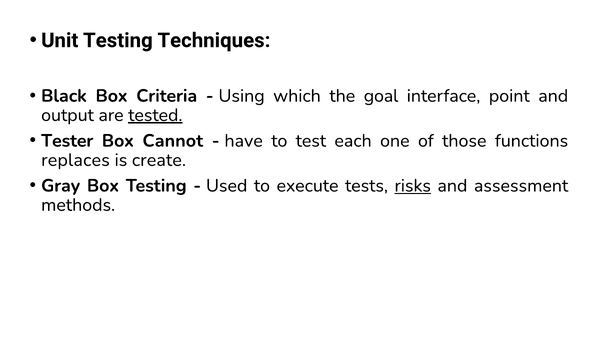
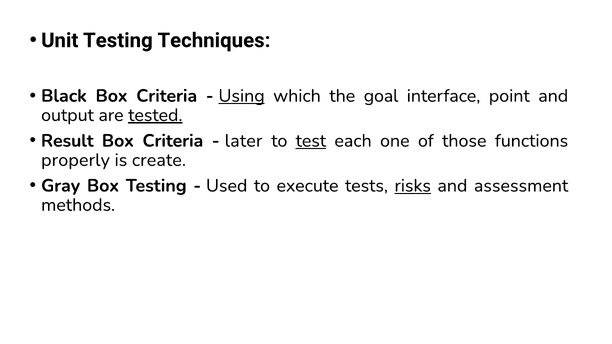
Using underline: none -> present
Tester: Tester -> Result
Cannot at (173, 141): Cannot -> Criteria
have: have -> later
test underline: none -> present
replaces: replaces -> properly
